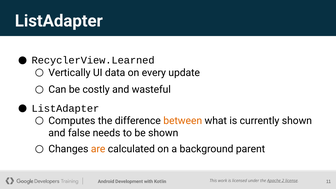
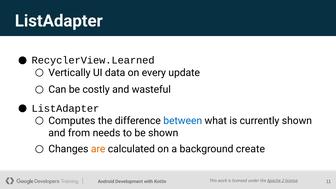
between colour: orange -> blue
false: false -> from
parent: parent -> create
